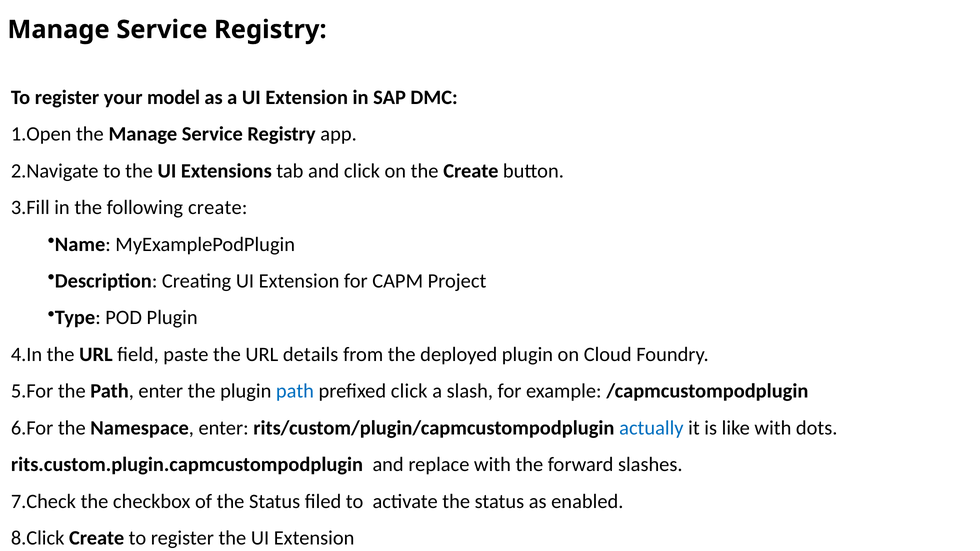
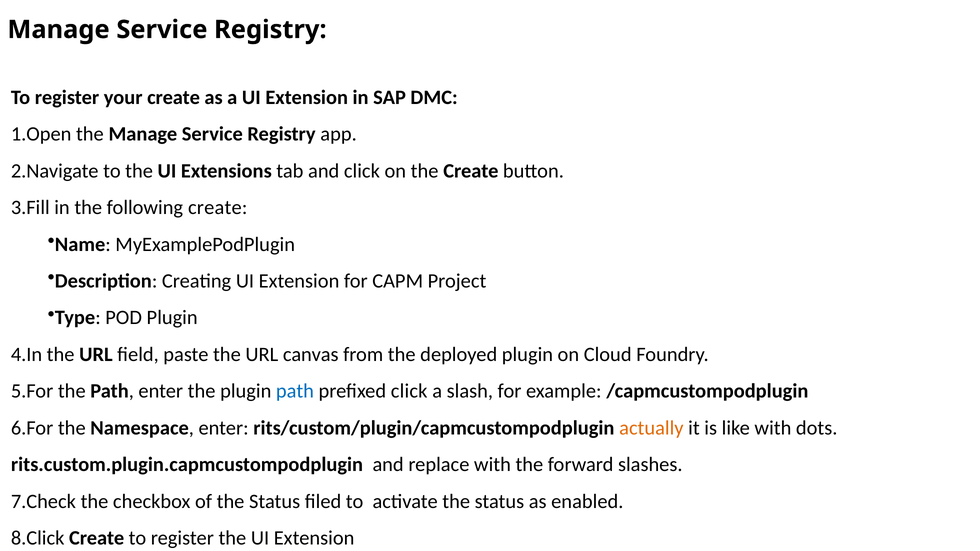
your model: model -> create
details: details -> canvas
actually colour: blue -> orange
